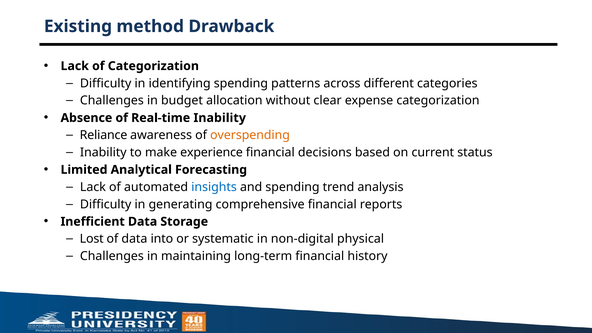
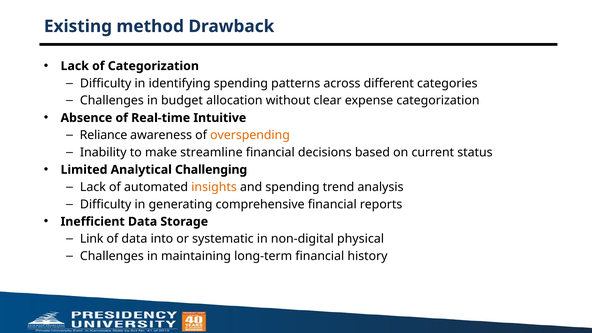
Real-time Inability: Inability -> Intuitive
experience: experience -> streamline
Forecasting: Forecasting -> Challenging
insights colour: blue -> orange
Lost: Lost -> Link
